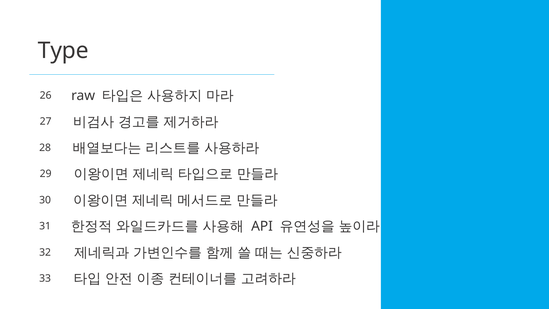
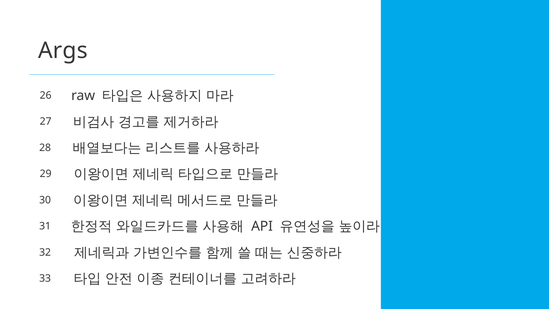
Type: Type -> Args
